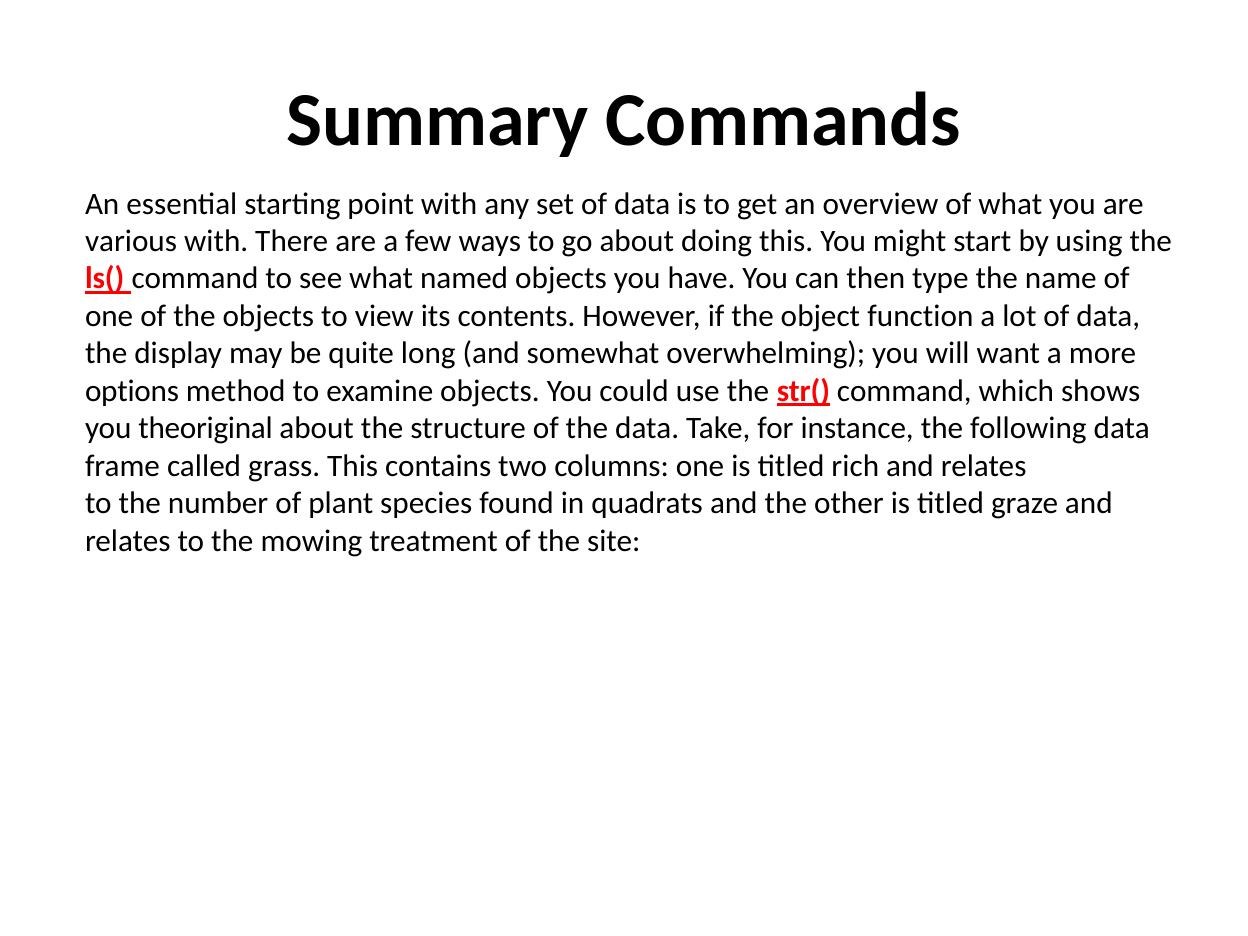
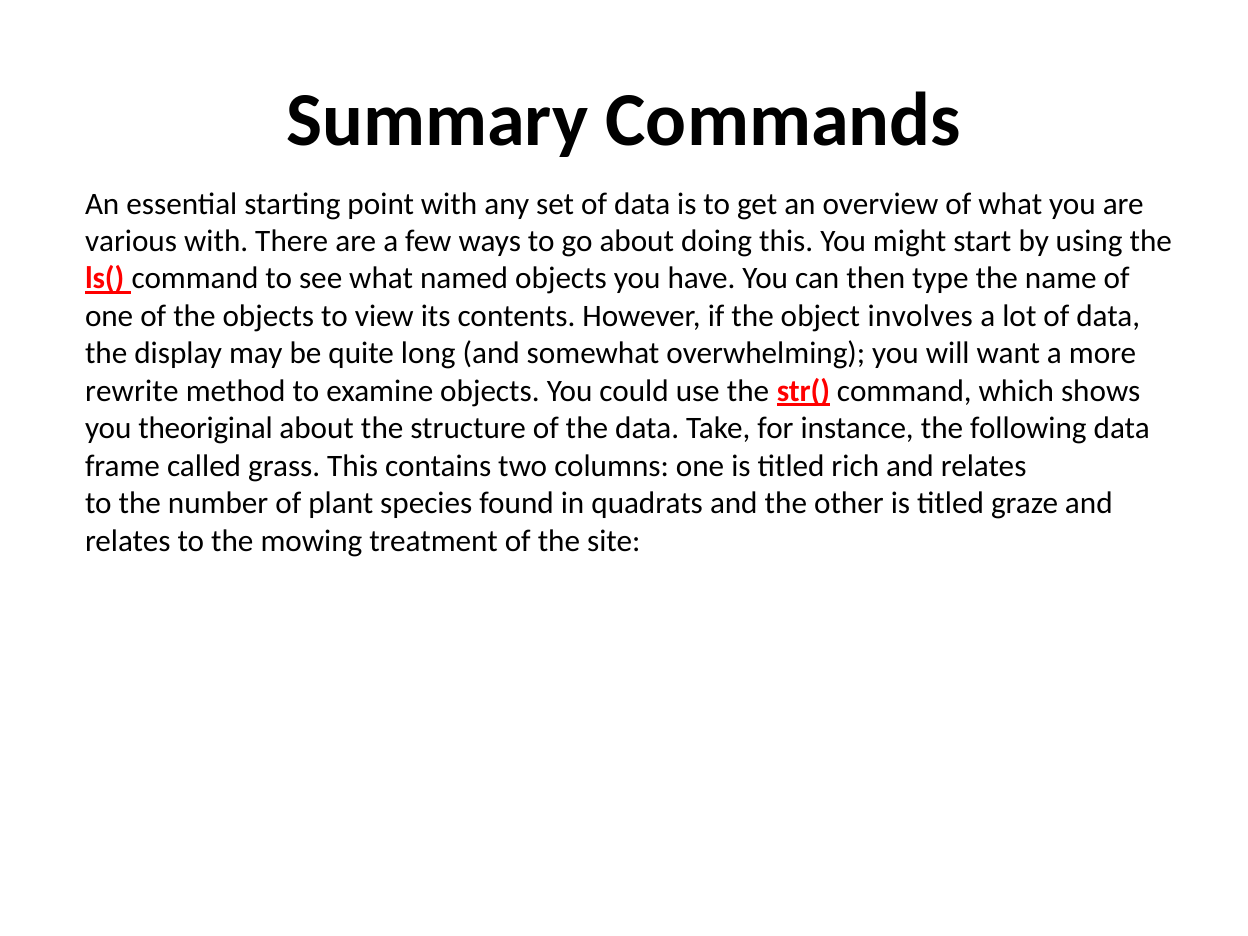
function: function -> involves
options: options -> rewrite
